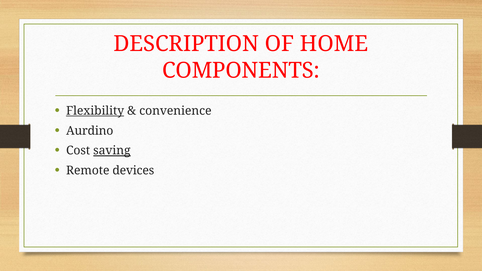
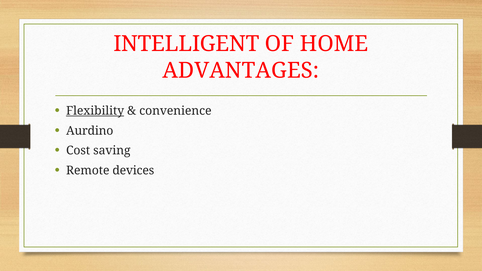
DESCRIPTION: DESCRIPTION -> INTELLIGENT
COMPONENTS: COMPONENTS -> ADVANTAGES
saving underline: present -> none
